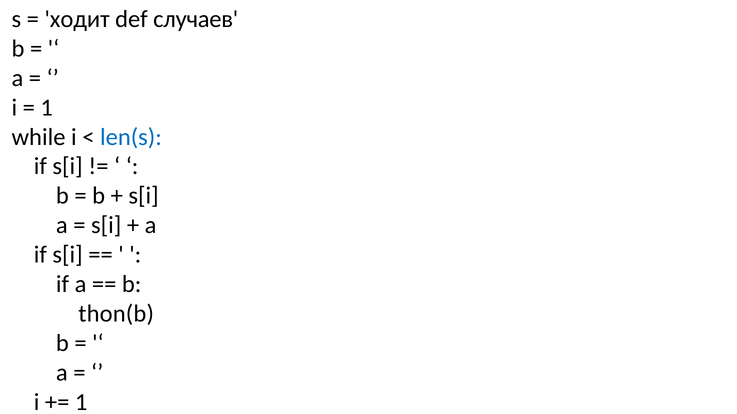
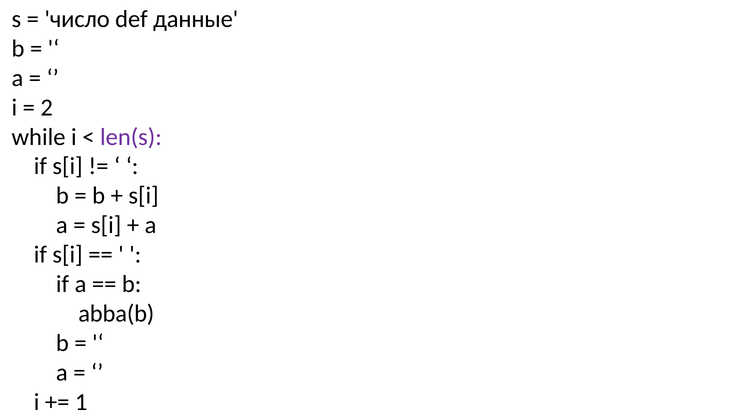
ходит: ходит -> число
случаев: случаев -> данные
1 at (47, 108): 1 -> 2
len(s colour: blue -> purple
thon(b: thon(b -> abba(b
